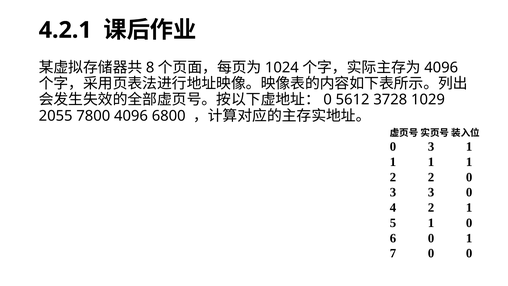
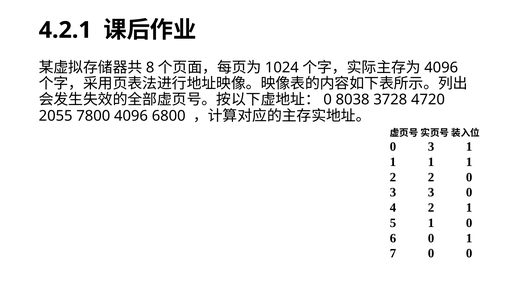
5612: 5612 -> 8038
1029: 1029 -> 4720
